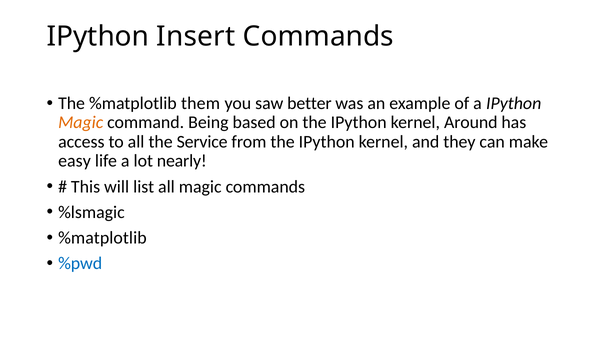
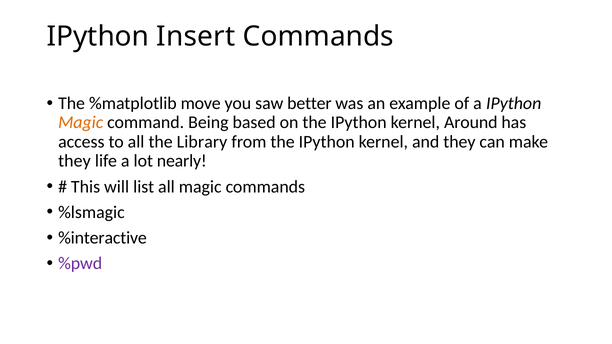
them: them -> move
Service: Service -> Library
easy at (74, 161): easy -> they
%matplotlib at (102, 238): %matplotlib -> %interactive
%pwd colour: blue -> purple
